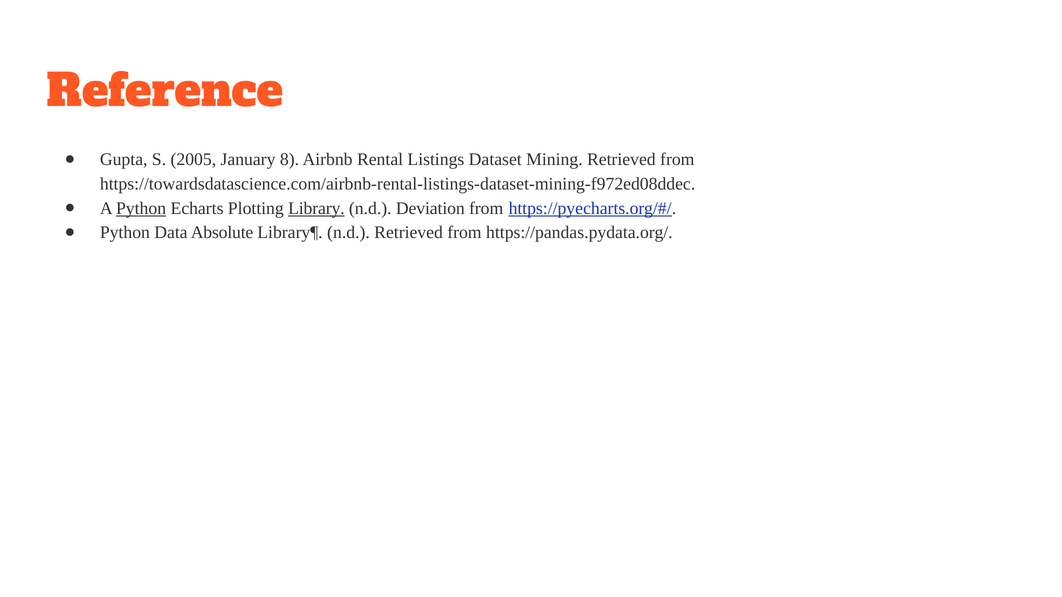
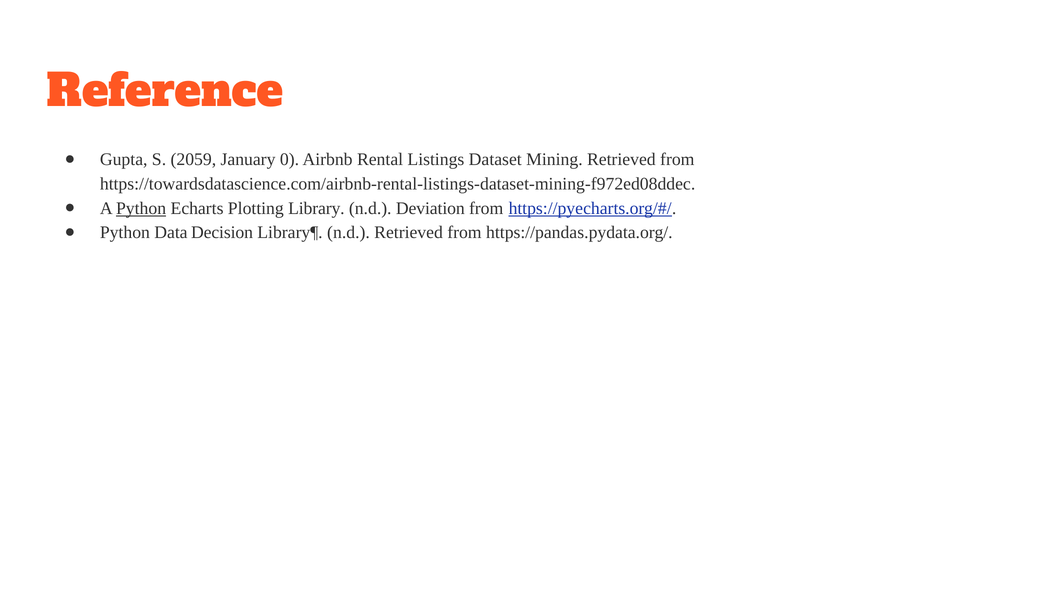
2005: 2005 -> 2059
8: 8 -> 0
Library underline: present -> none
Absolute: Absolute -> Decision
